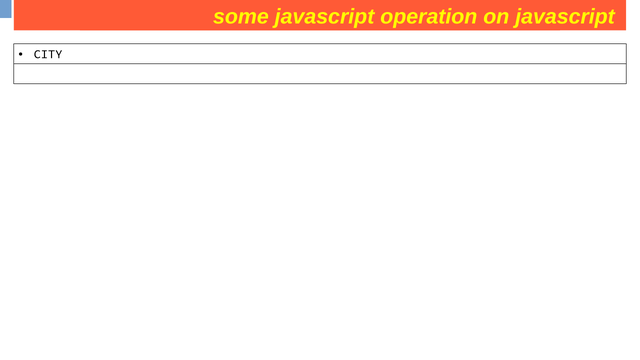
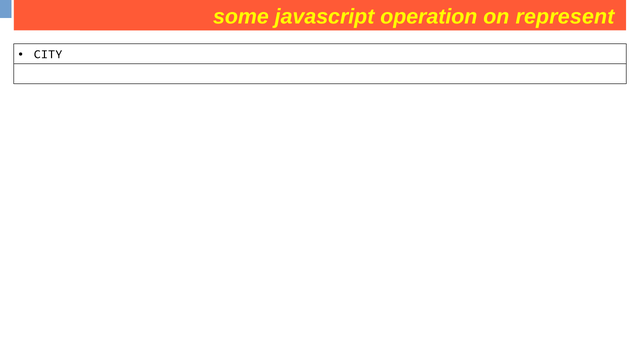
javascript at (565, 17): javascript -> represent
